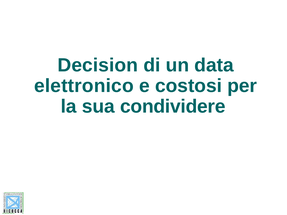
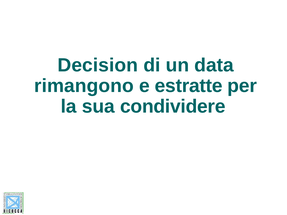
elettronico: elettronico -> rimangono
costosi: costosi -> estratte
